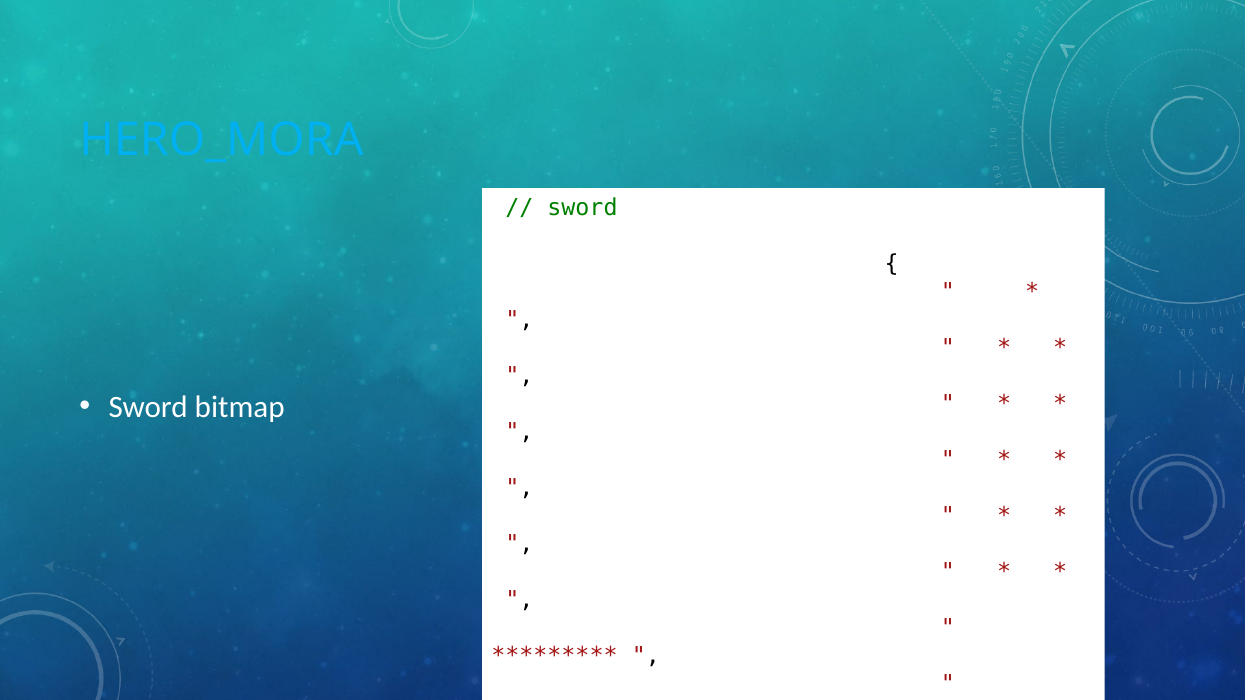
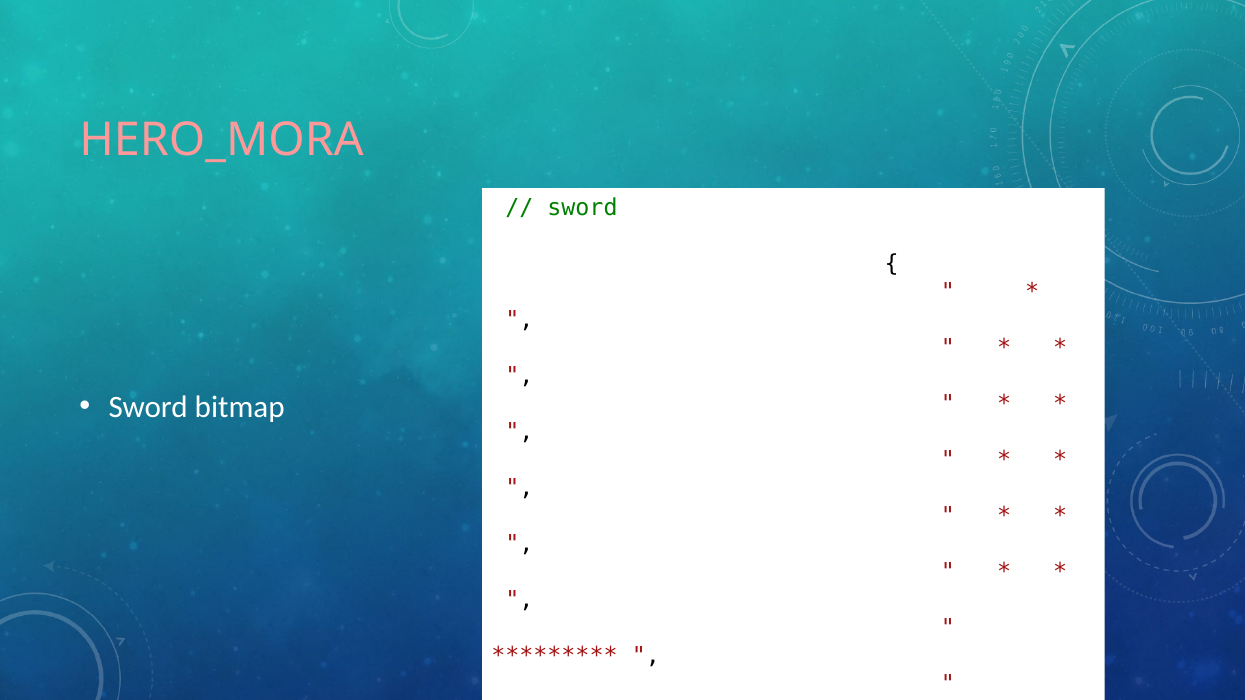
HERO_MORA colour: light blue -> pink
